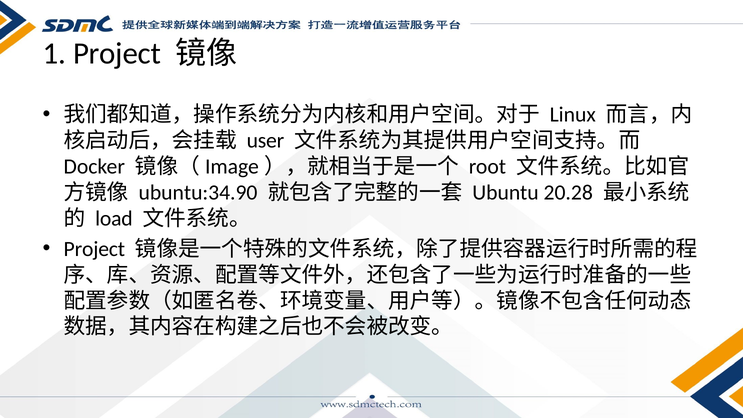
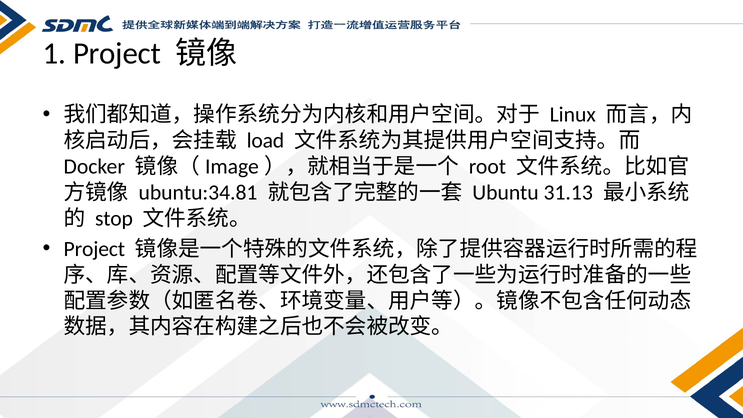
user: user -> load
ubuntu:34.90: ubuntu:34.90 -> ubuntu:34.81
20.28: 20.28 -> 31.13
load: load -> stop
